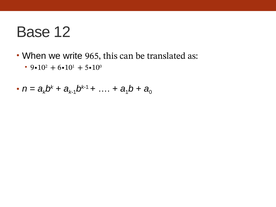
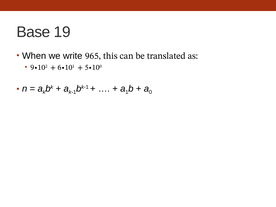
12: 12 -> 19
